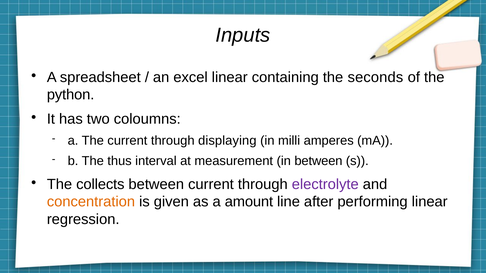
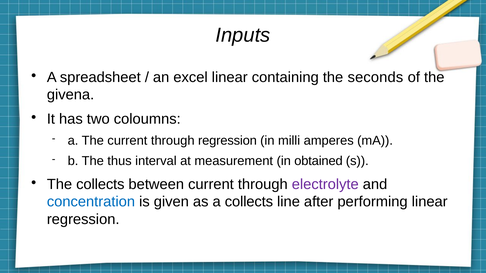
python: python -> givena
through displaying: displaying -> regression
in between: between -> obtained
concentration colour: orange -> blue
a amount: amount -> collects
